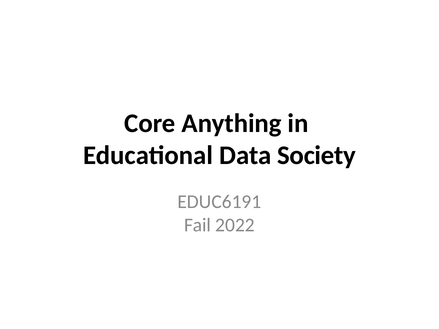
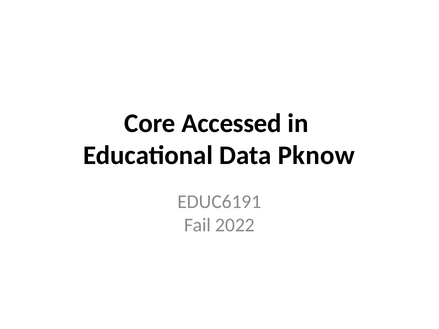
Anything: Anything -> Accessed
Society: Society -> Pknow
